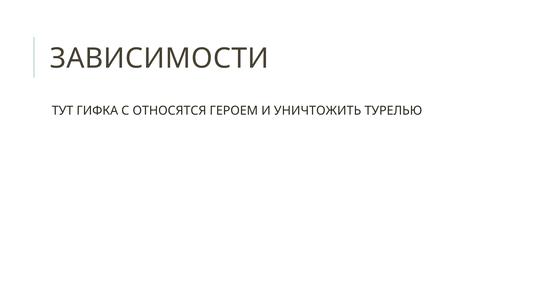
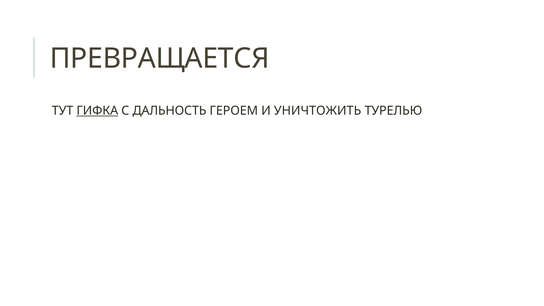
ЗАВИСИМОСТИ: ЗАВИСИМОСТИ -> ПРЕВРАЩАЕТСЯ
ГИФКА underline: none -> present
ОТНОСЯТСЯ: ОТНОСЯТСЯ -> ДАЛЬНОСТЬ
